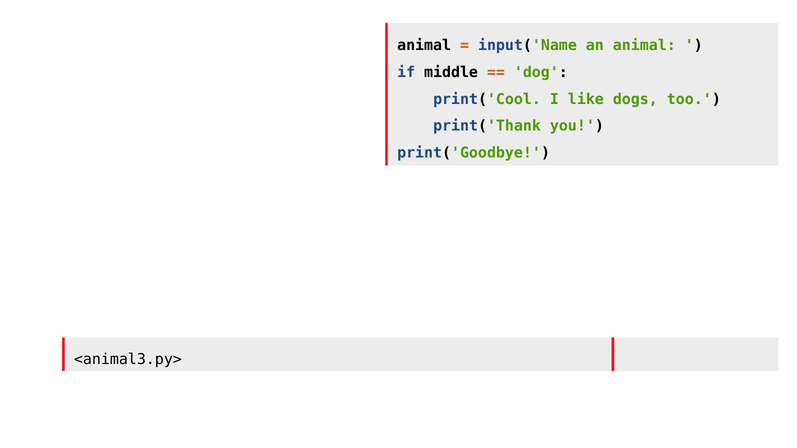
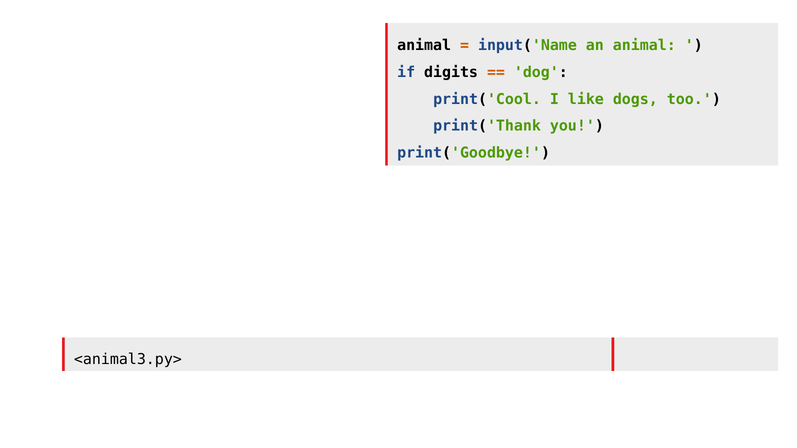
middle: middle -> digits
